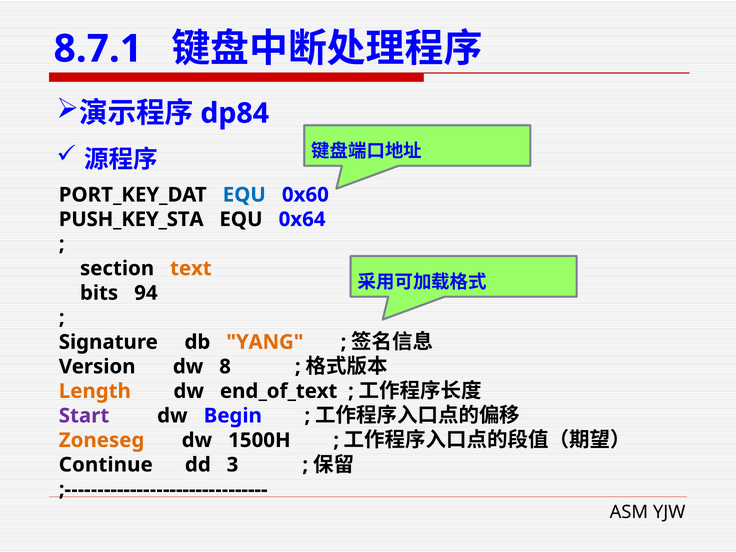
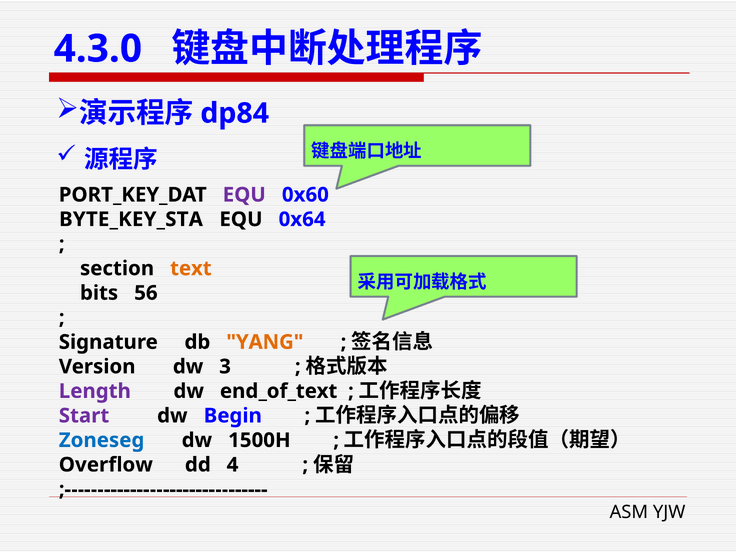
8.7.1: 8.7.1 -> 4.3.0
EQU at (244, 195) colour: blue -> purple
PUSH_KEY_STA: PUSH_KEY_STA -> BYTE_KEY_STA
94: 94 -> 56
8: 8 -> 3
Length colour: orange -> purple
Zoneseg colour: orange -> blue
Continue: Continue -> Overflow
3: 3 -> 4
